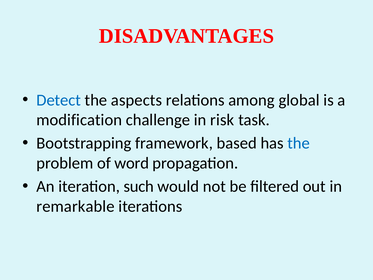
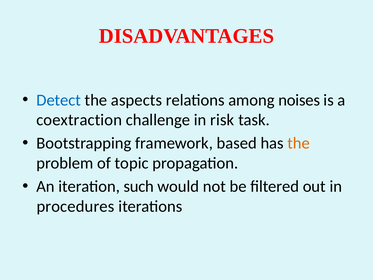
global: global -> noises
modification: modification -> coextraction
the at (299, 143) colour: blue -> orange
word: word -> topic
remarkable: remarkable -> procedures
